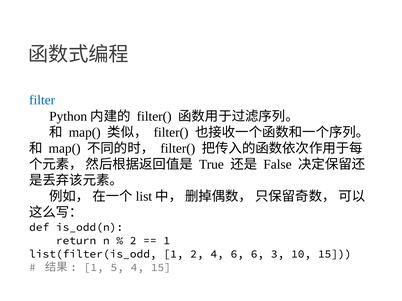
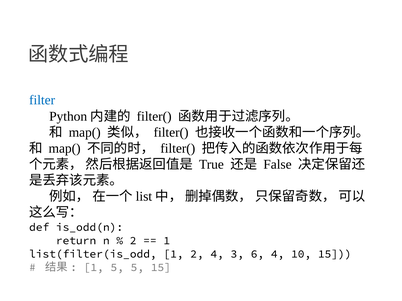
4 6: 6 -> 3
6 3: 3 -> 4
5 4: 4 -> 5
